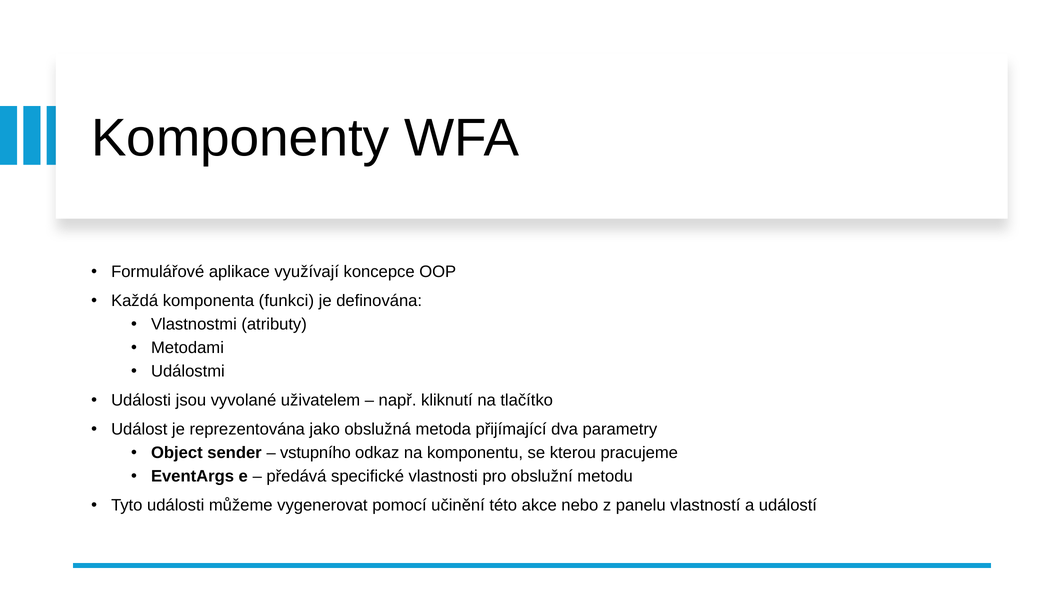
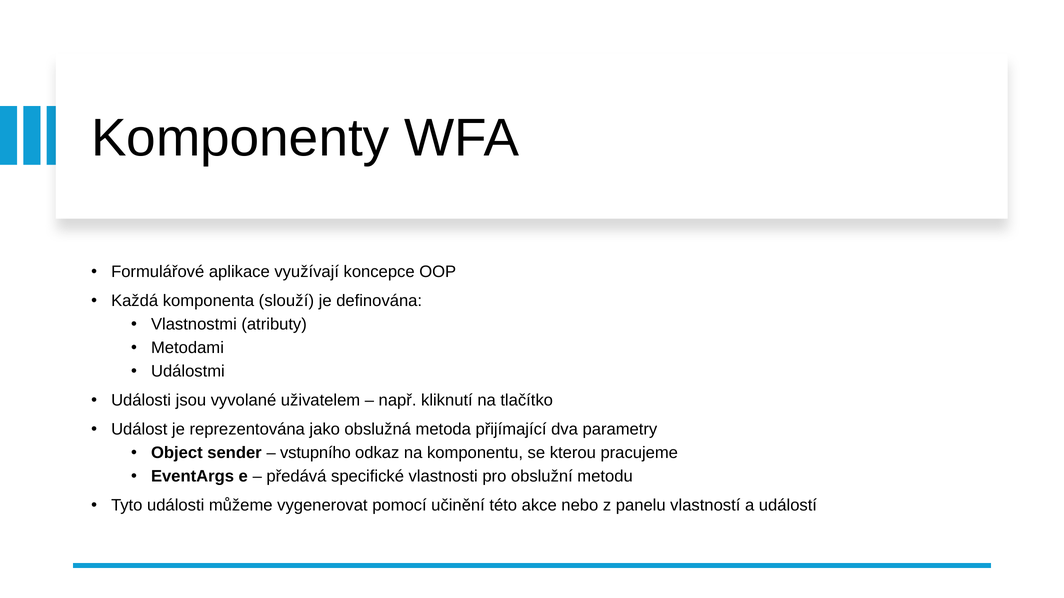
funkci: funkci -> slouží
